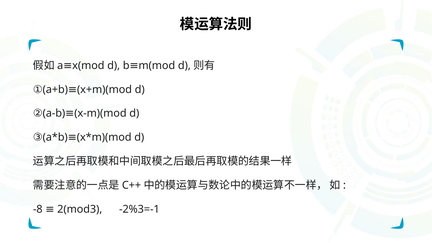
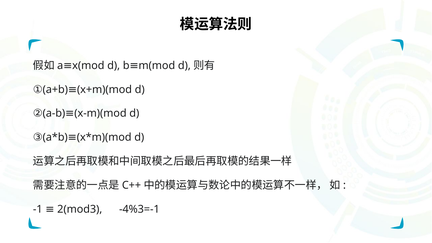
-8: -8 -> -1
-2%3=-1: -2%3=-1 -> -4%3=-1
